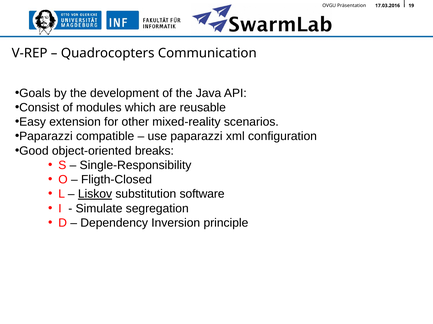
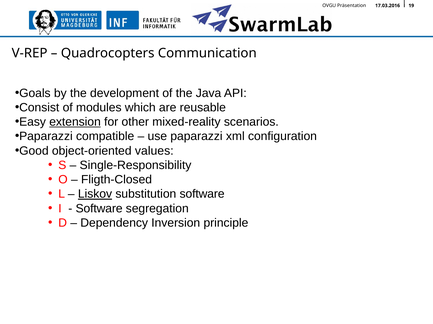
extension underline: none -> present
breaks: breaks -> values
Simulate at (99, 209): Simulate -> Software
